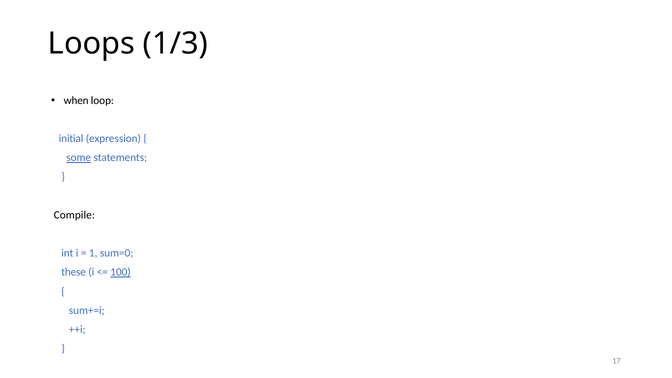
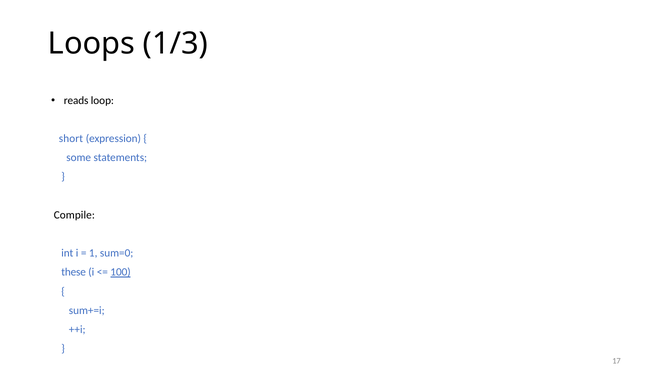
when: when -> reads
initial: initial -> short
some underline: present -> none
